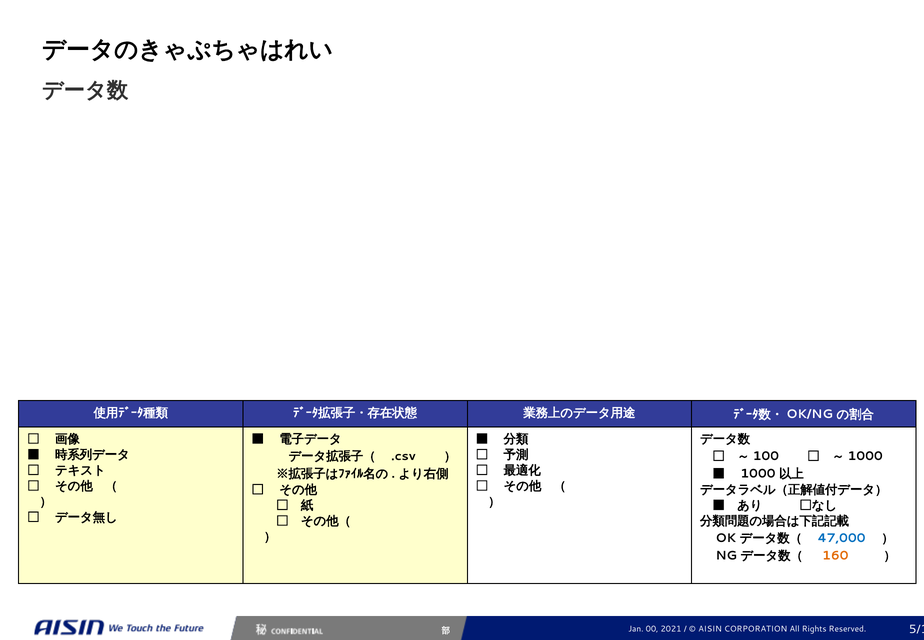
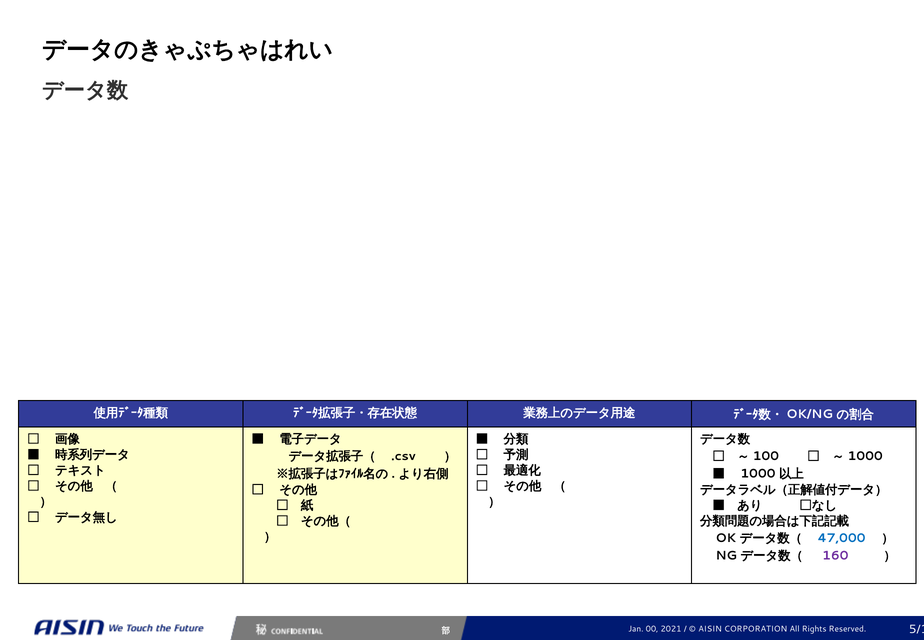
160 colour: orange -> purple
